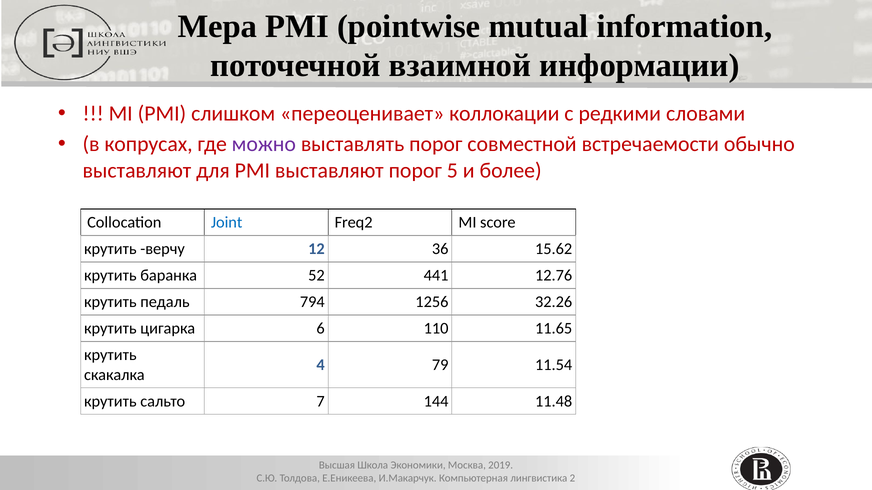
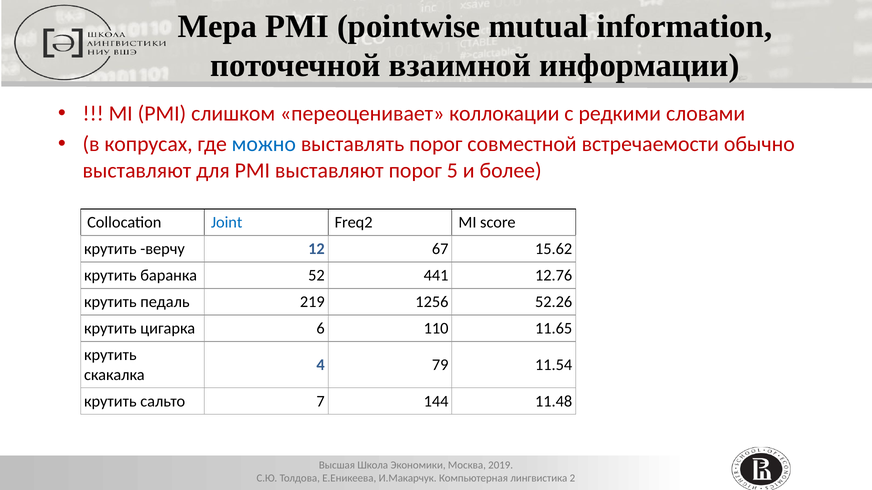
можно colour: purple -> blue
36: 36 -> 67
794: 794 -> 219
32.26: 32.26 -> 52.26
